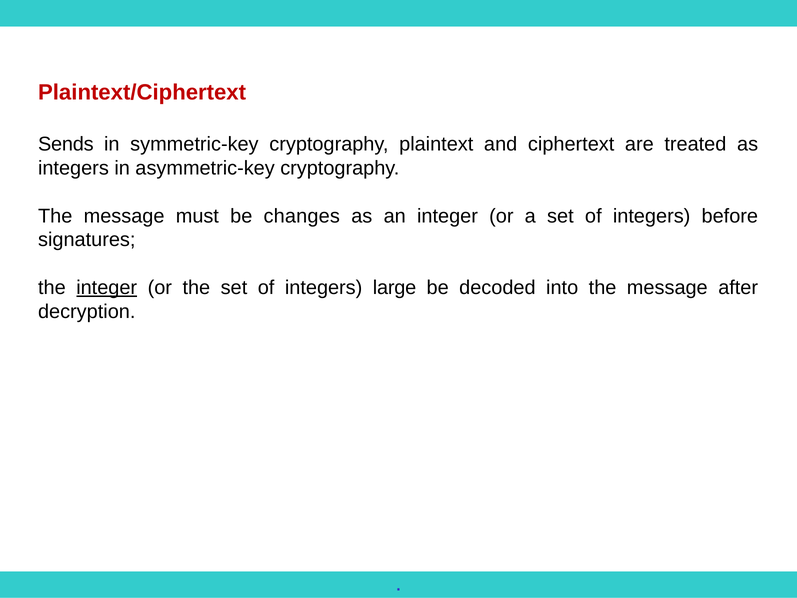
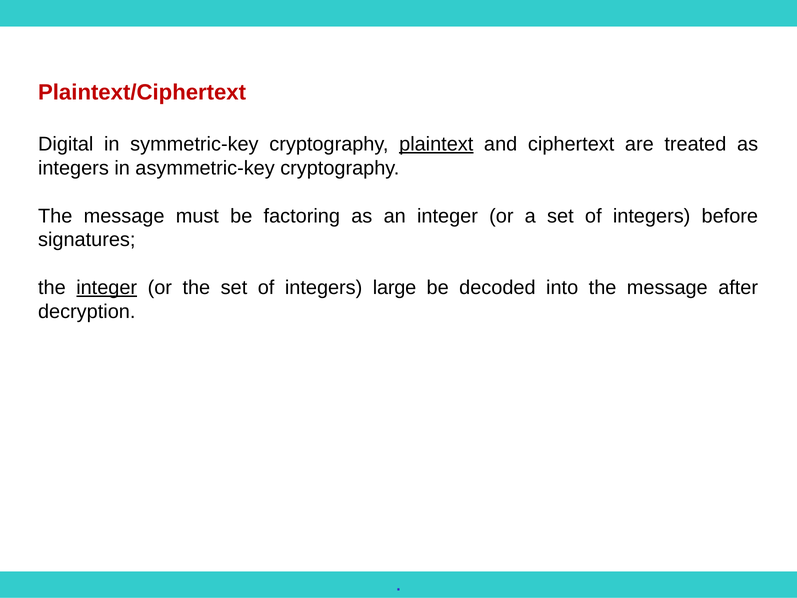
Sends: Sends -> Digital
plaintext underline: none -> present
changes: changes -> factoring
